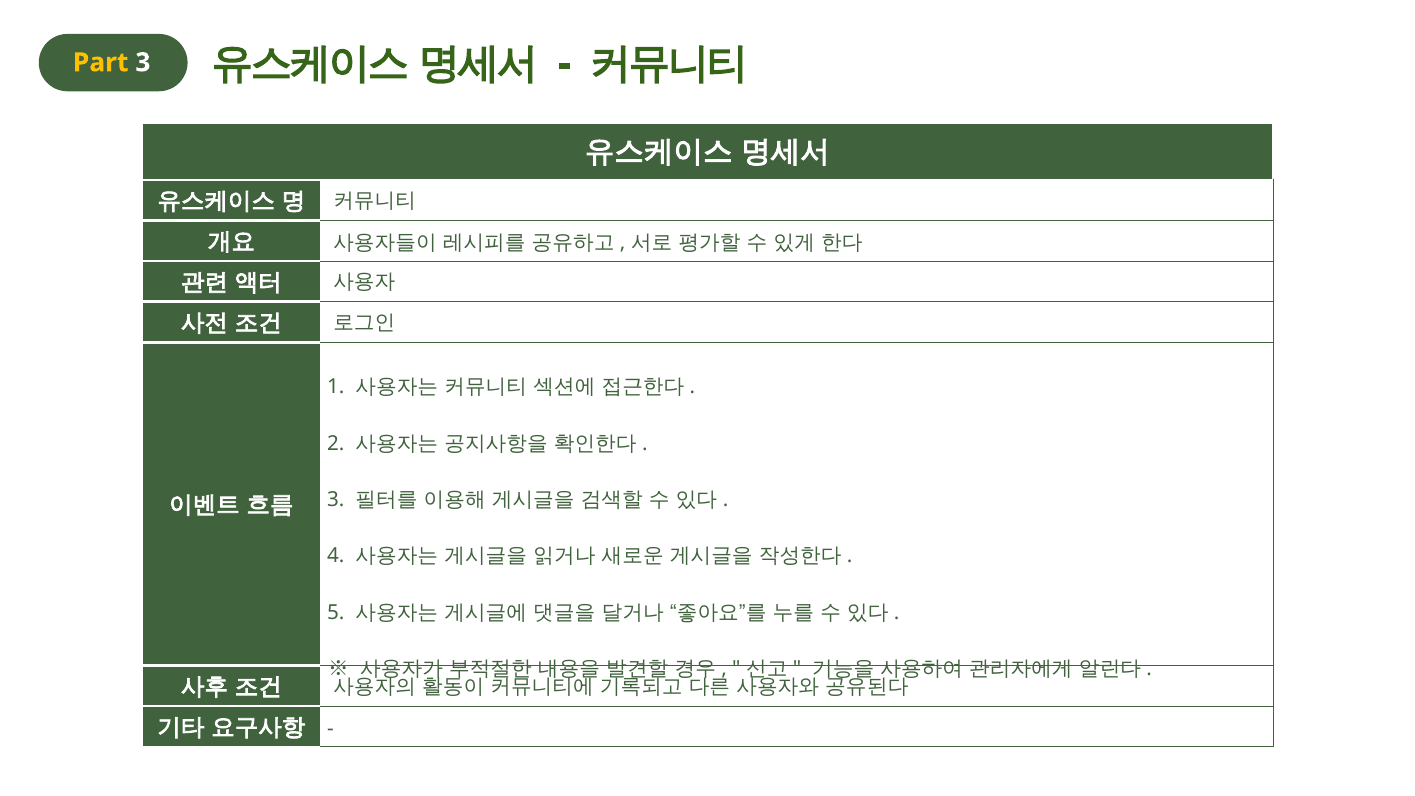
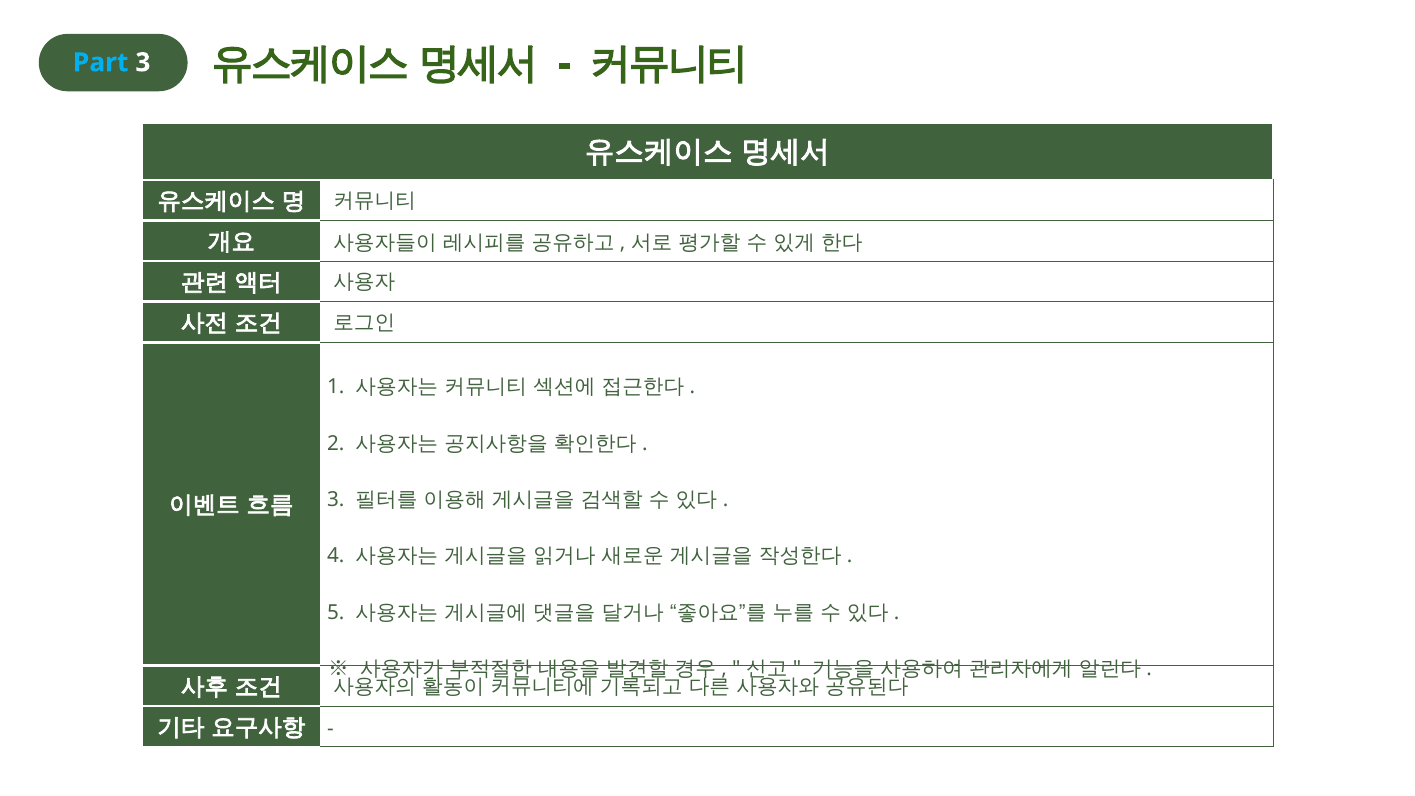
Part colour: yellow -> light blue
